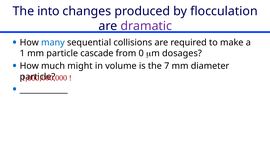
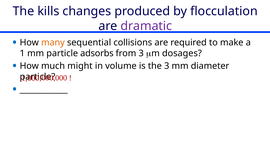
into: into -> kills
many colour: blue -> orange
cascade: cascade -> adsorbs
from 0: 0 -> 3
the 7: 7 -> 3
